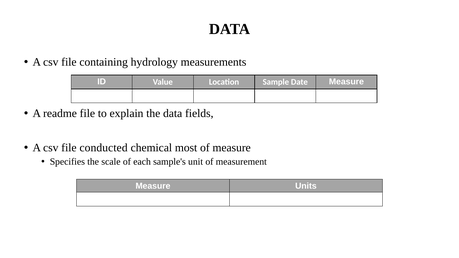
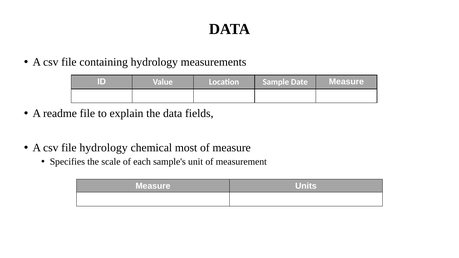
file conducted: conducted -> hydrology
